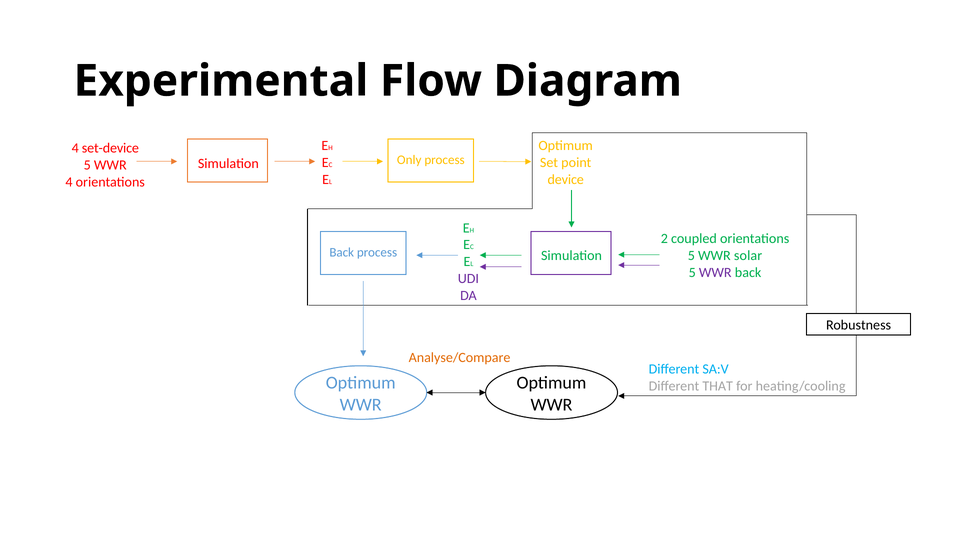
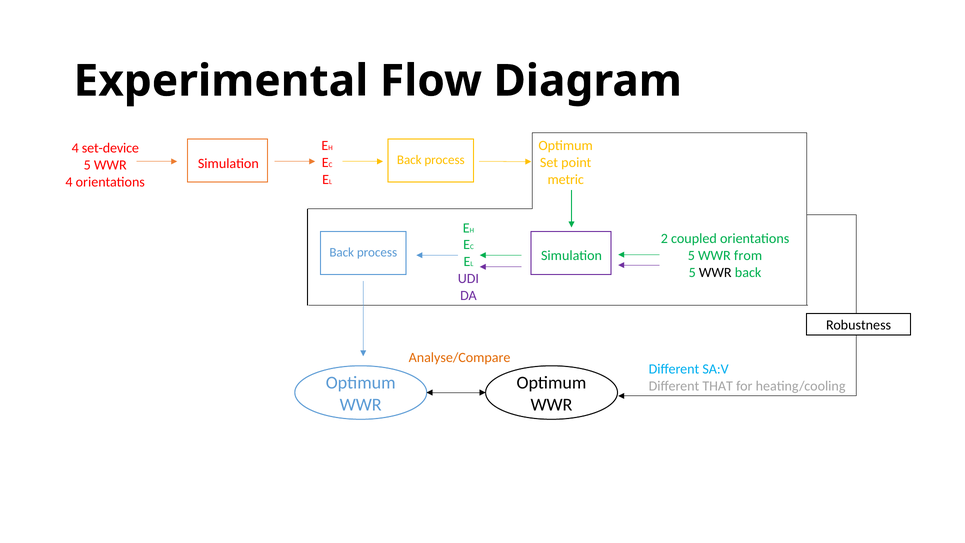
Only at (409, 160): Only -> Back
device: device -> metric
solar: solar -> from
WWR at (715, 272) colour: purple -> black
